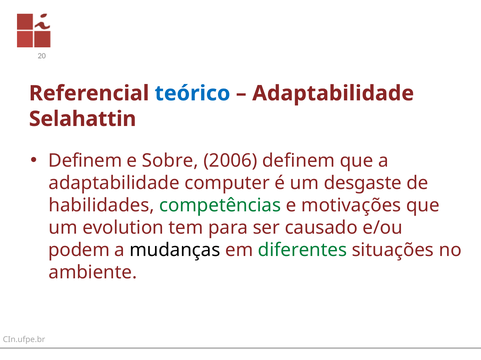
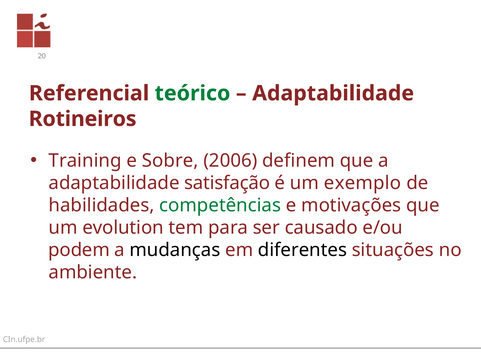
teórico colour: blue -> green
Selahattin: Selahattin -> Rotineiros
Definem at (85, 161): Definem -> Training
computer: computer -> satisfação
desgaste: desgaste -> exemplo
diferentes colour: green -> black
